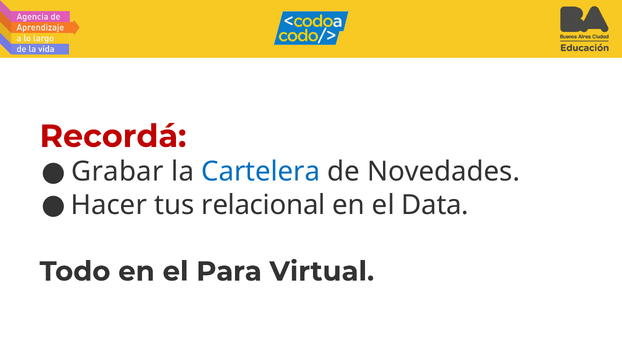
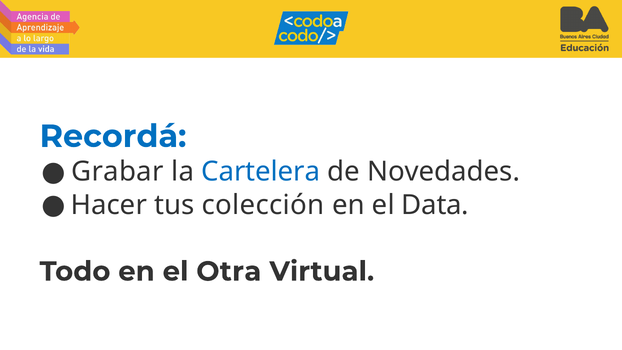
Recordá colour: red -> blue
relacional: relacional -> colección
Para: Para -> Otra
